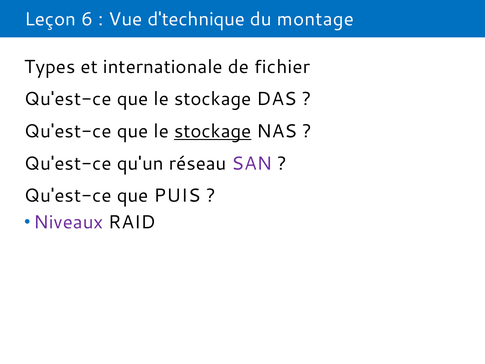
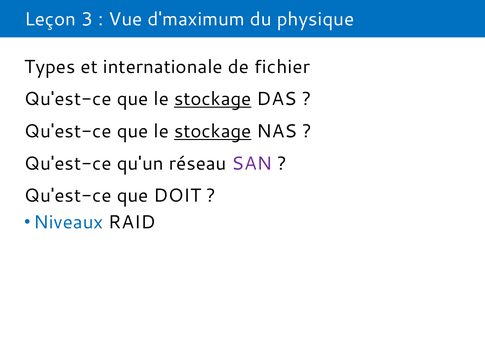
6: 6 -> 3
d'technique: d'technique -> d'maximum
montage: montage -> physique
stockage at (213, 99) underline: none -> present
PUIS: PUIS -> DOIT
Niveaux colour: purple -> blue
